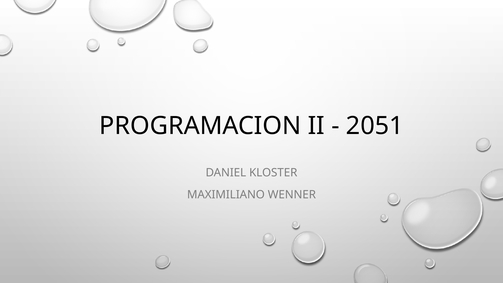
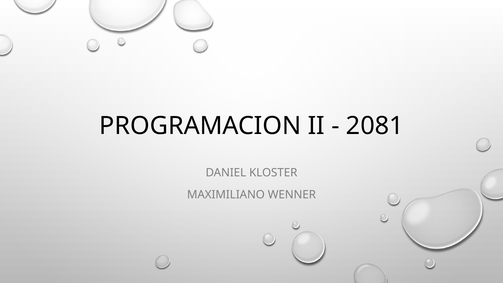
2051: 2051 -> 2081
